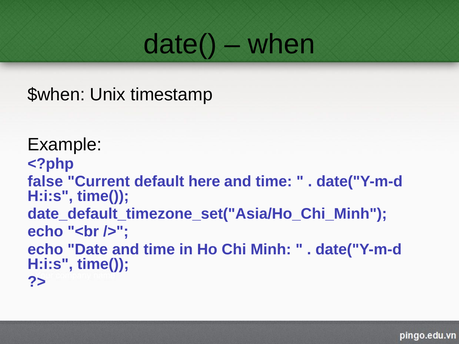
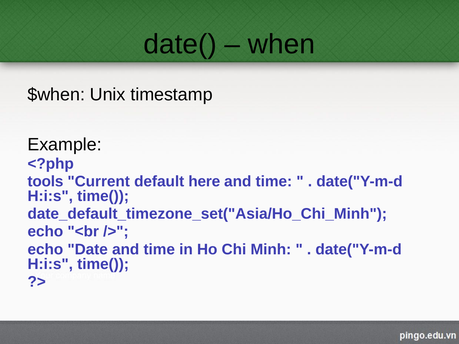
false: false -> tools
